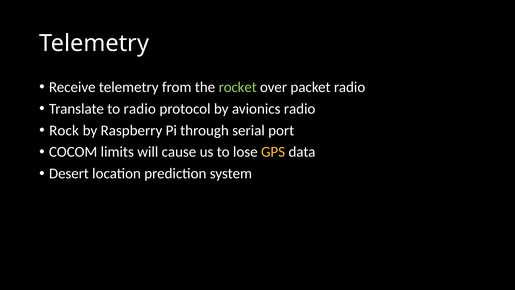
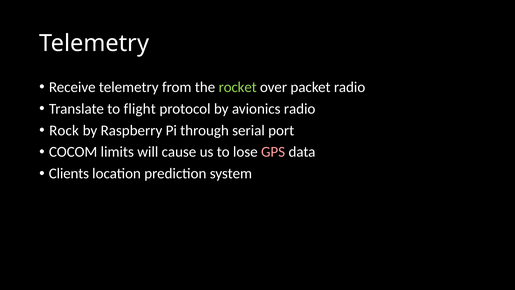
to radio: radio -> flight
GPS colour: yellow -> pink
Desert: Desert -> Clients
